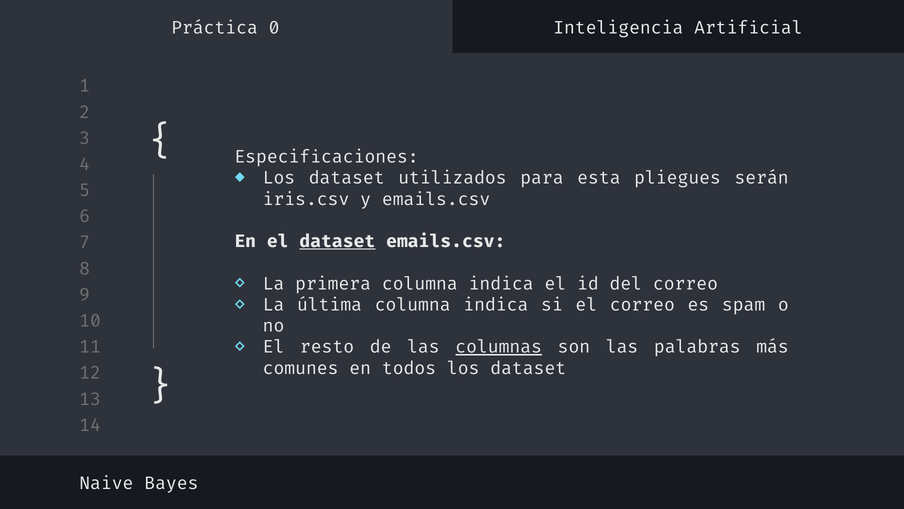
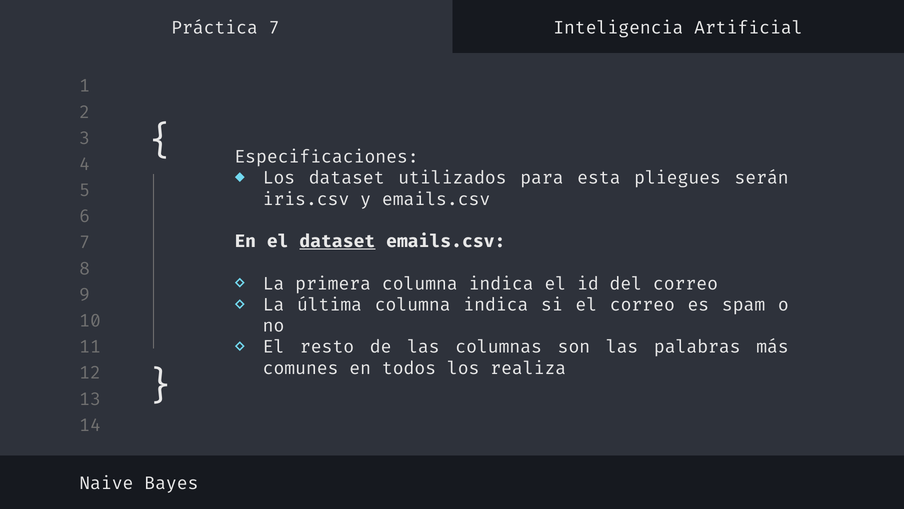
Práctica 0: 0 -> 7
columnas underline: present -> none
todos los dataset: dataset -> realiza
